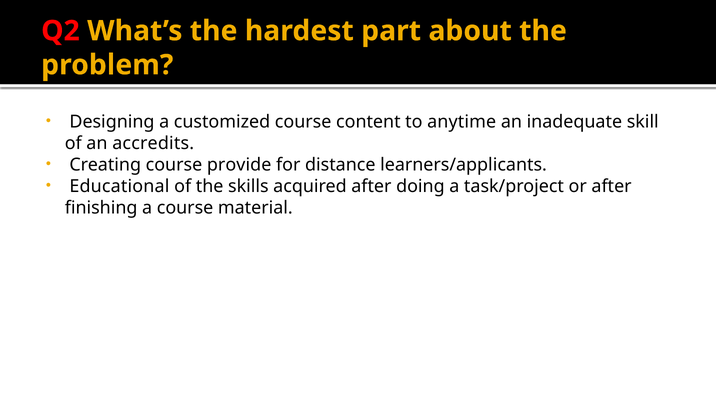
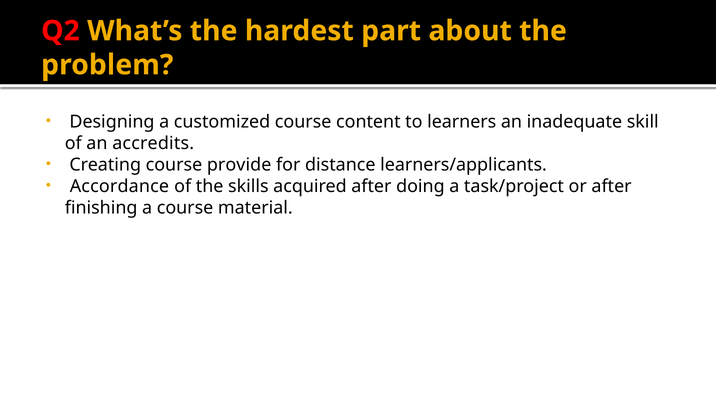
anytime: anytime -> learners
Educational: Educational -> Accordance
